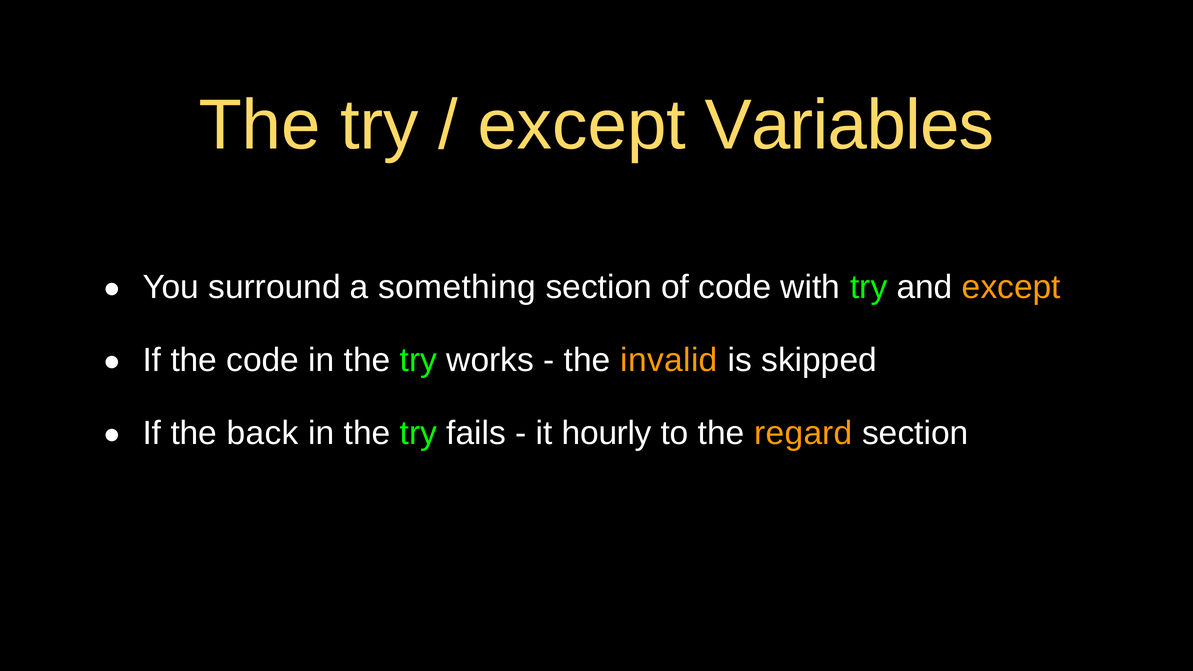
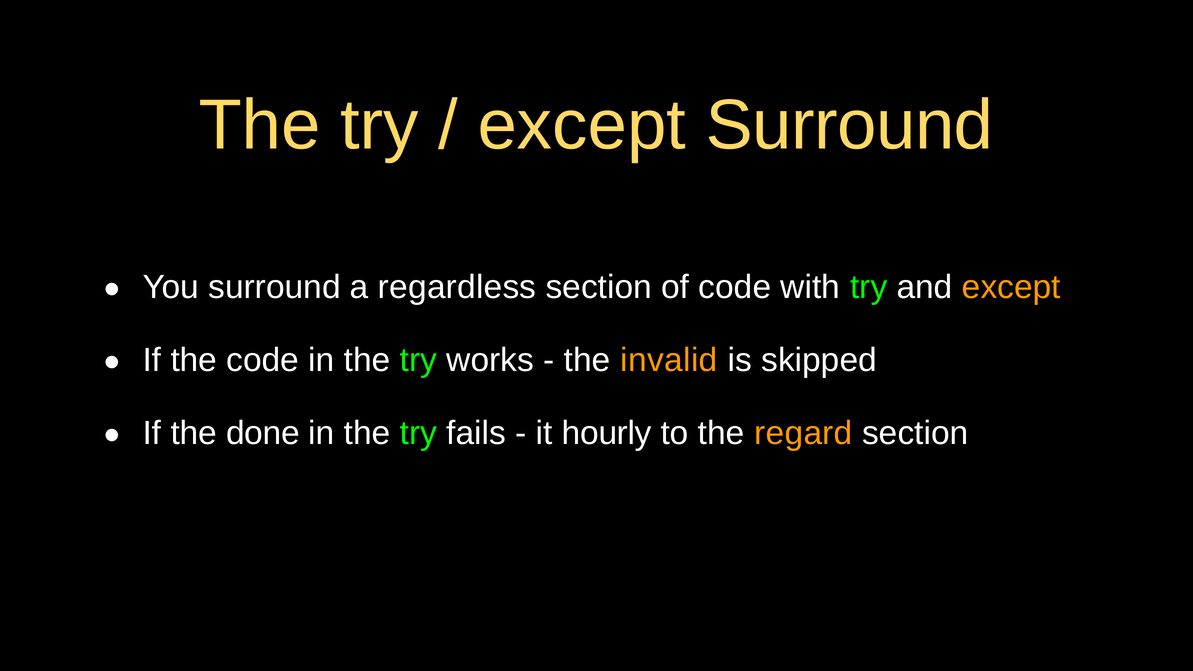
except Variables: Variables -> Surround
something: something -> regardless
back: back -> done
